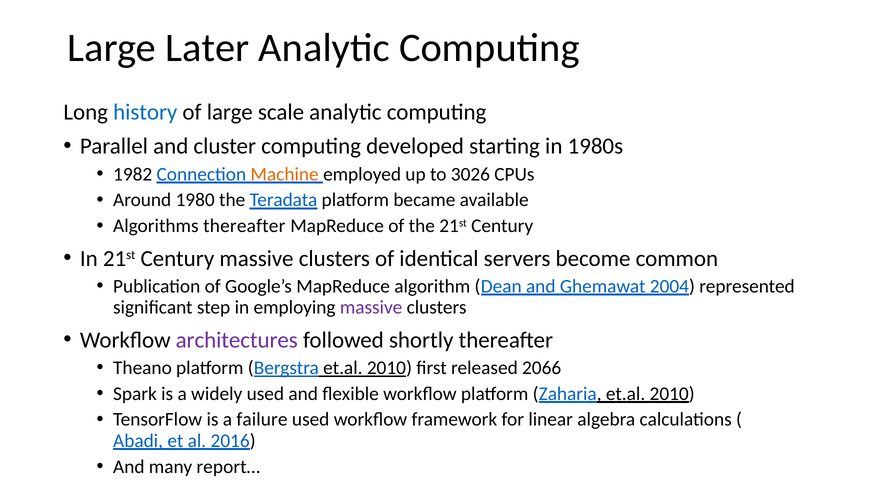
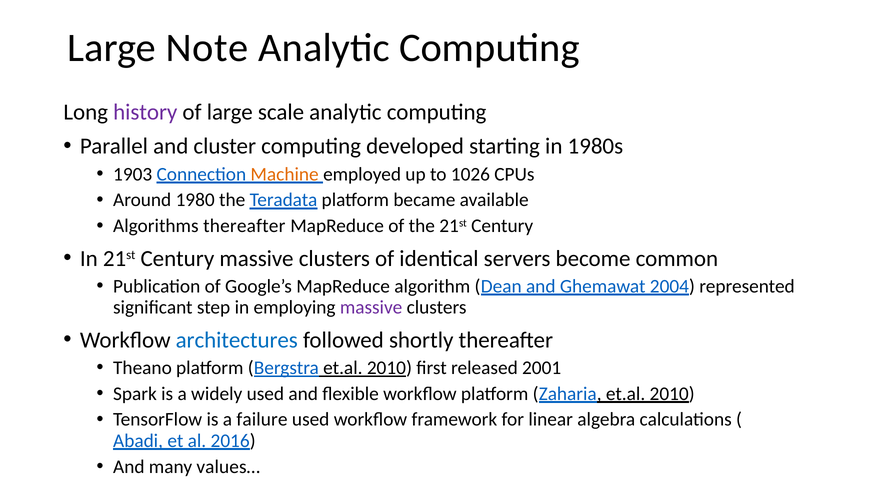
Later: Later -> Note
history colour: blue -> purple
1982: 1982 -> 1903
3026: 3026 -> 1026
architectures colour: purple -> blue
2066: 2066 -> 2001
report…: report… -> values…
